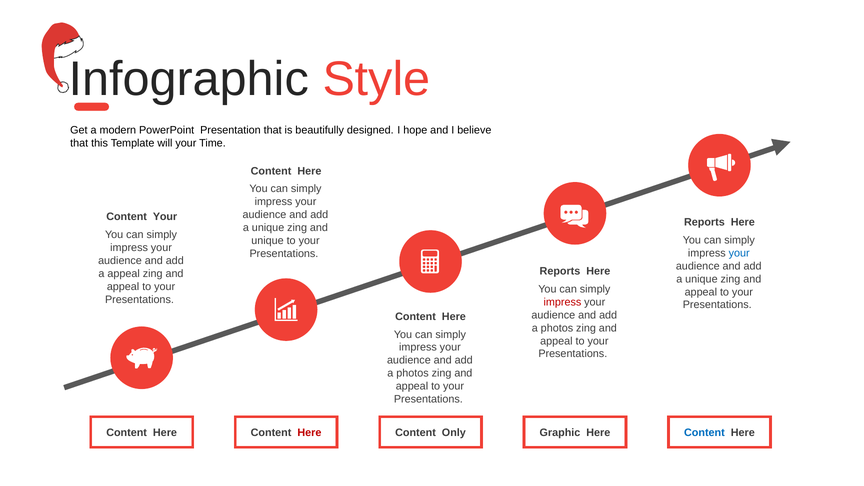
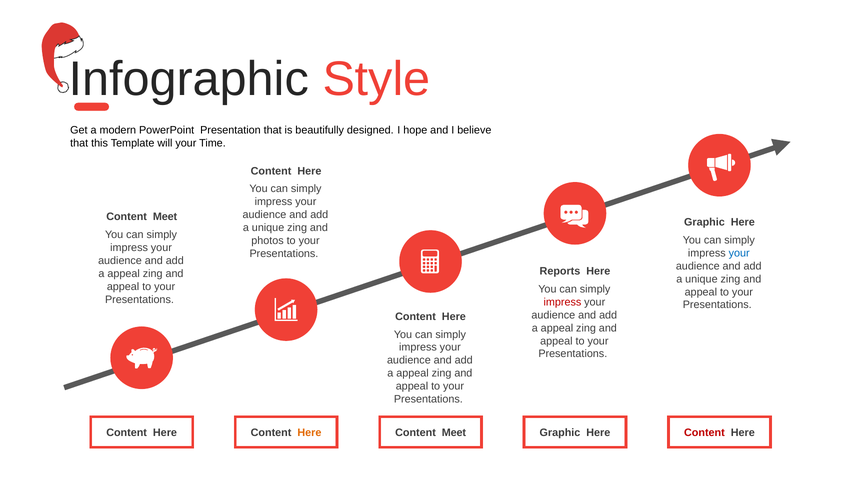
Your at (165, 217): Your -> Meet
Reports at (704, 222): Reports -> Graphic
unique at (268, 241): unique -> photos
photos at (557, 328): photos -> appeal
photos at (413, 373): photos -> appeal
Here at (309, 433) colour: red -> orange
Only at (454, 433): Only -> Meet
Content at (704, 433) colour: blue -> red
